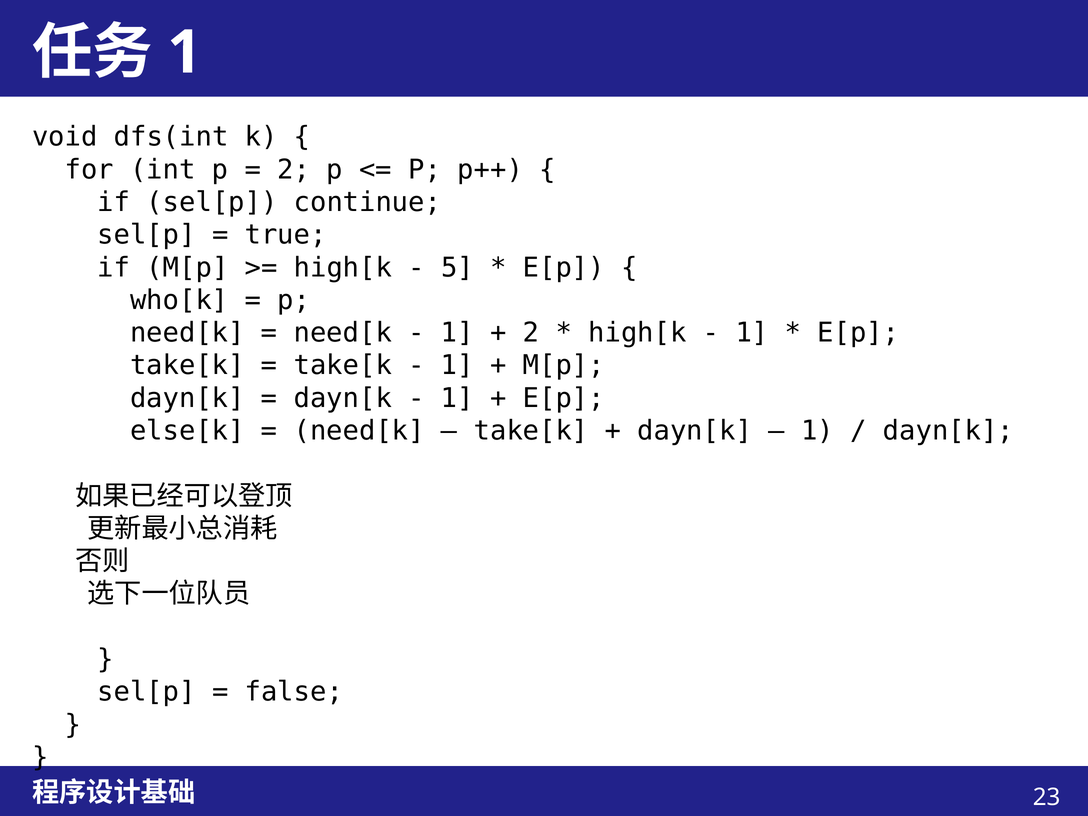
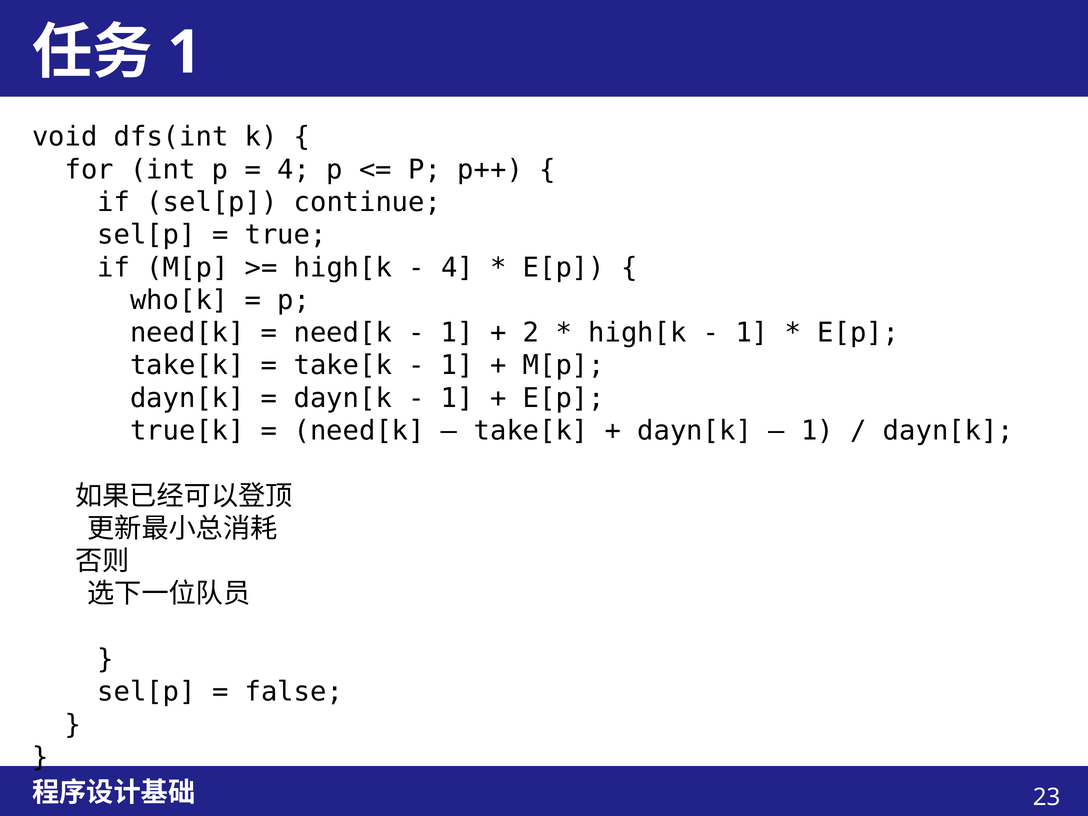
2 at (294, 170): 2 -> 4
5 at (457, 268): 5 -> 4
else[k: else[k -> true[k
